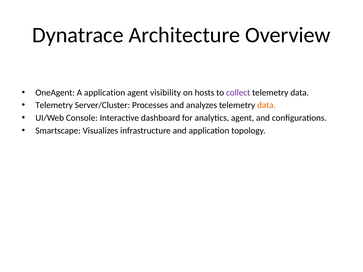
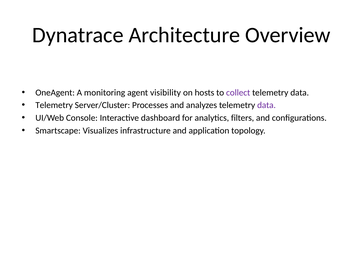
A application: application -> monitoring
data at (266, 105) colour: orange -> purple
analytics agent: agent -> filters
